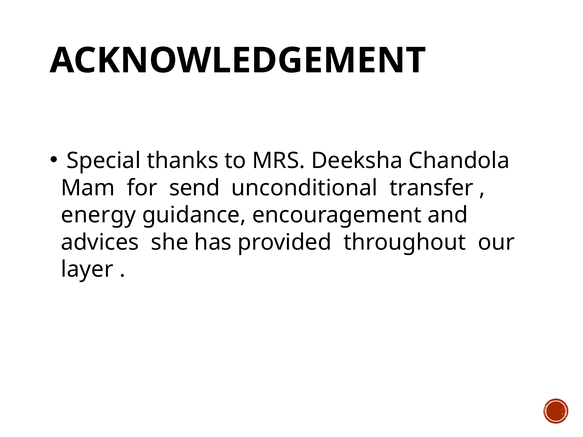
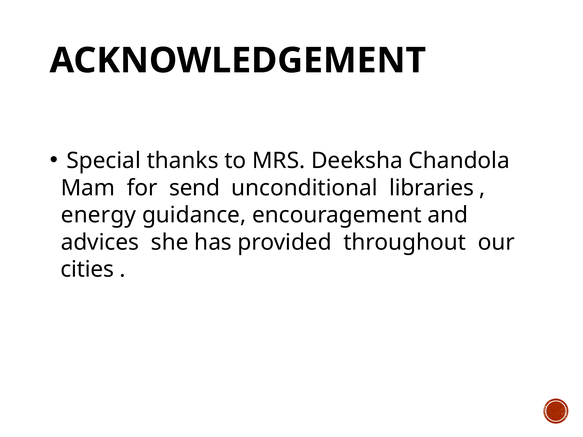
transfer: transfer -> libraries
layer: layer -> cities
